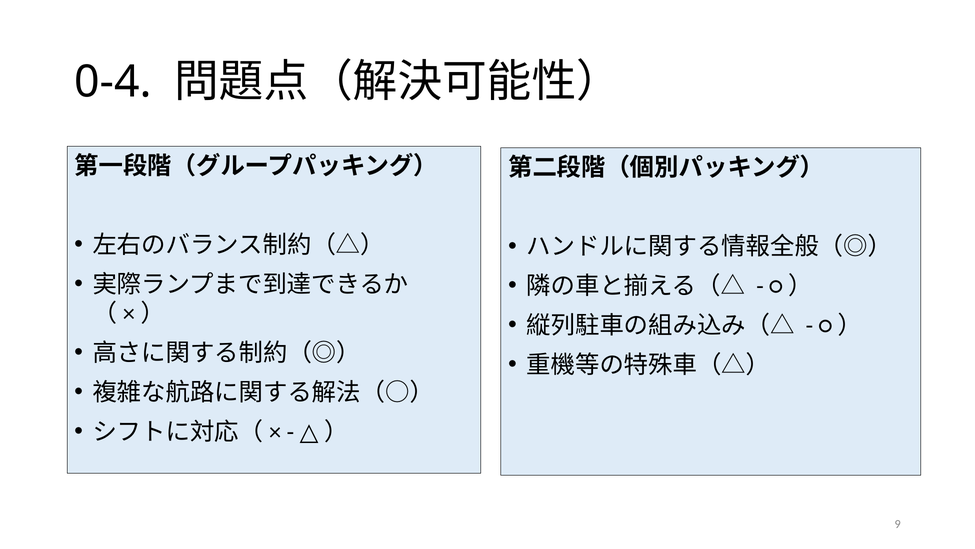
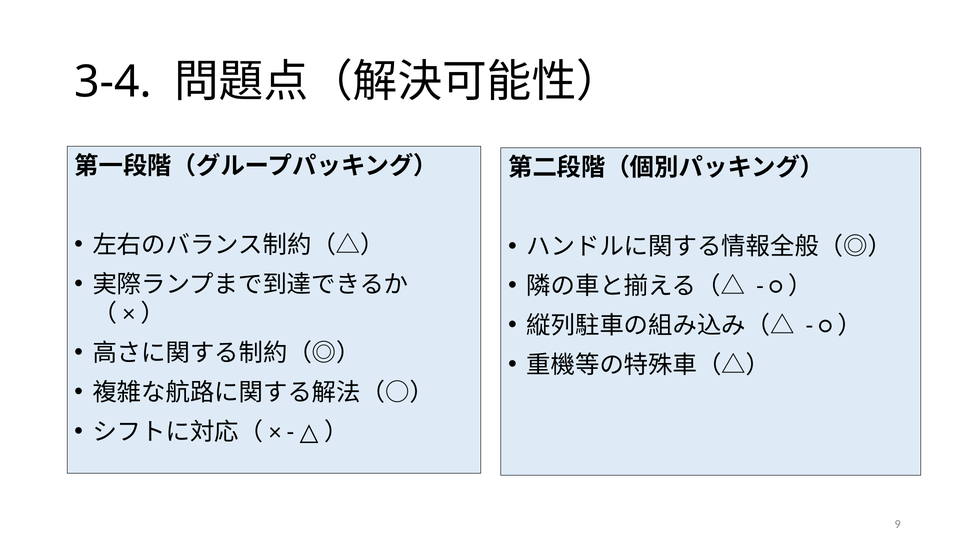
0-4: 0-4 -> 3-4
